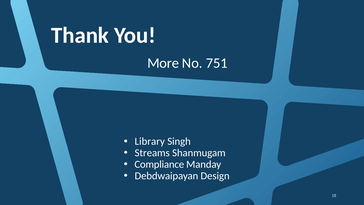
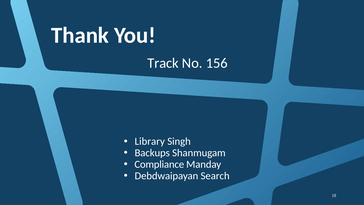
More: More -> Track
751: 751 -> 156
Streams: Streams -> Backups
Design: Design -> Search
